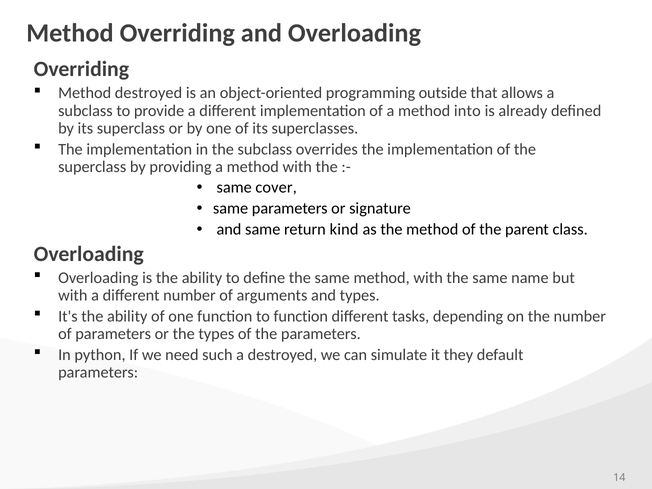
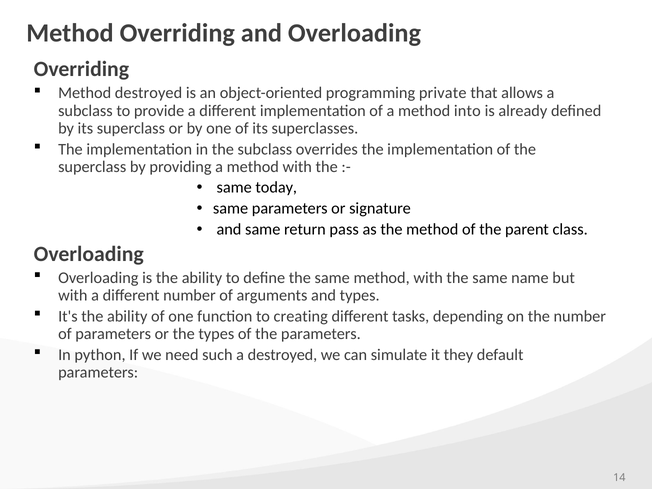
outside: outside -> private
cover: cover -> today
kind: kind -> pass
to function: function -> creating
